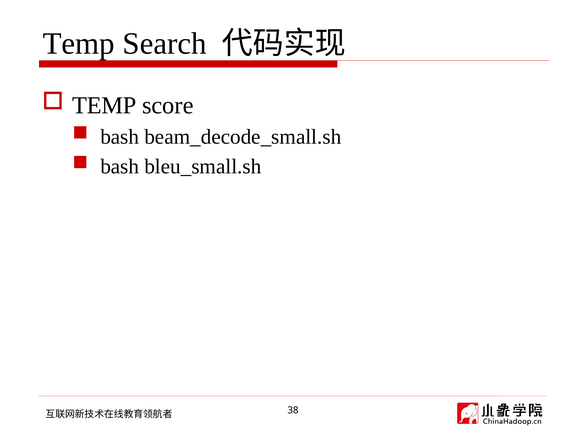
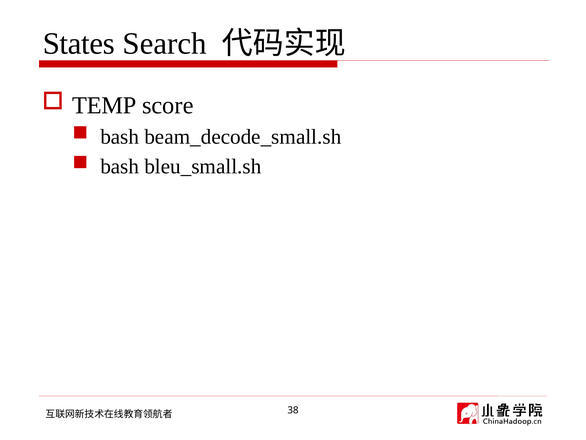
Temp at (79, 44): Temp -> States
